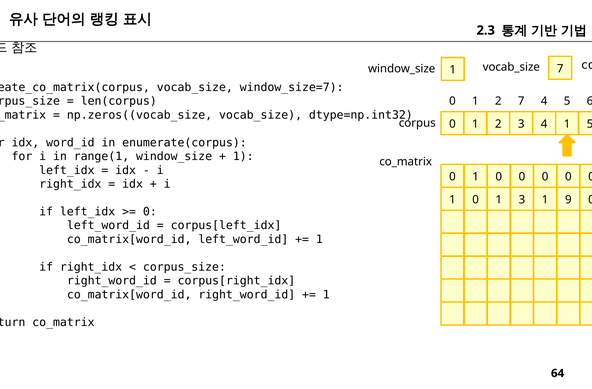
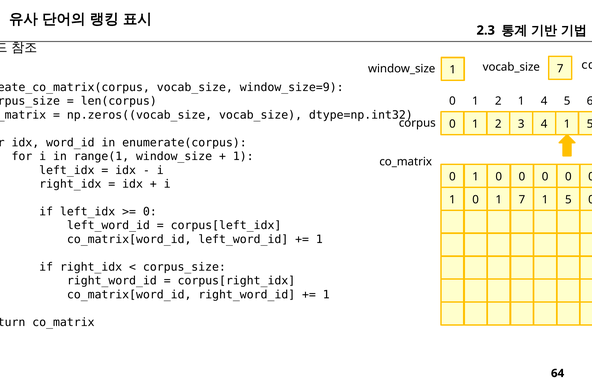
window_size=7: window_size=7 -> window_size=9
2 7: 7 -> 1
1 3: 3 -> 7
9 at (568, 200): 9 -> 5
